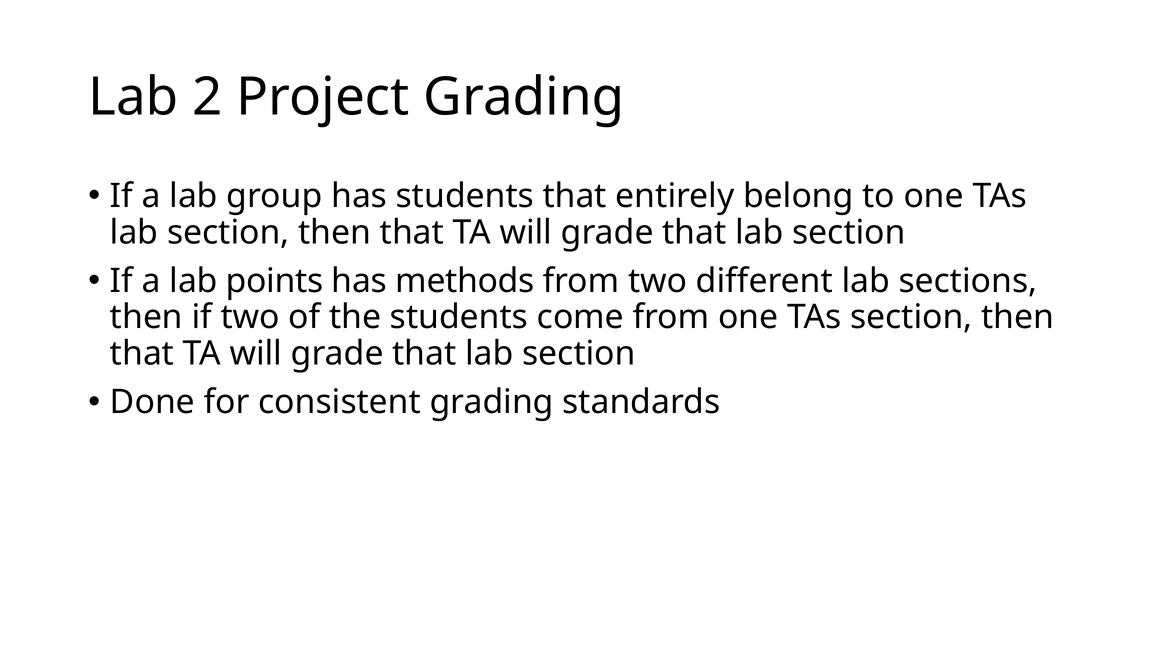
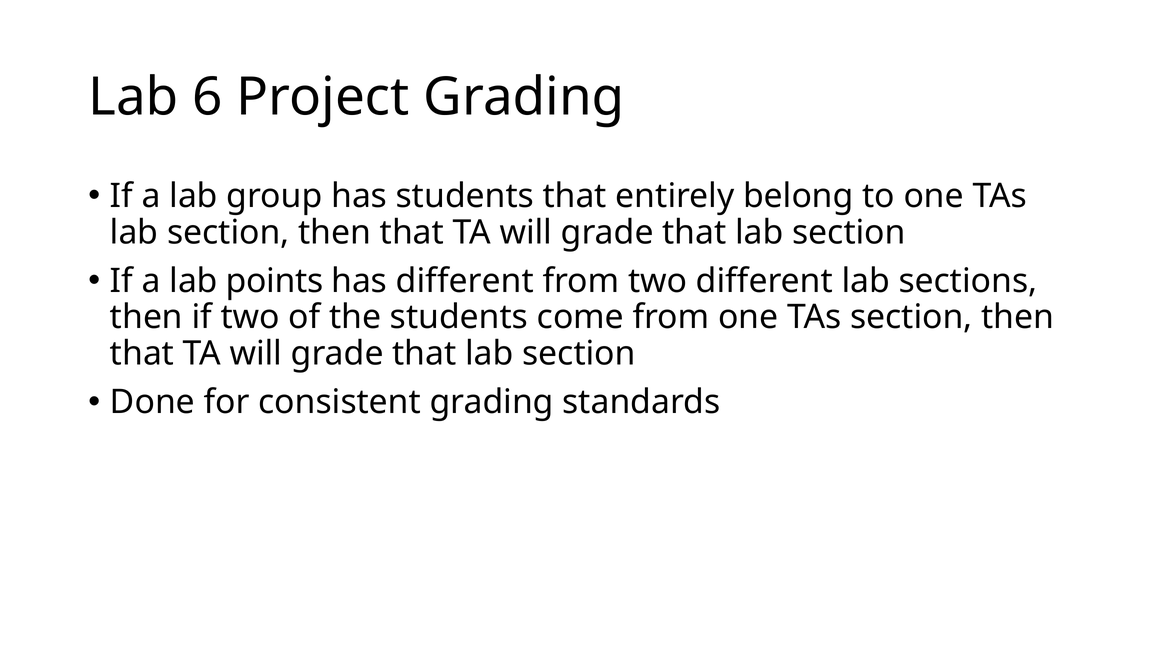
2: 2 -> 6
has methods: methods -> different
